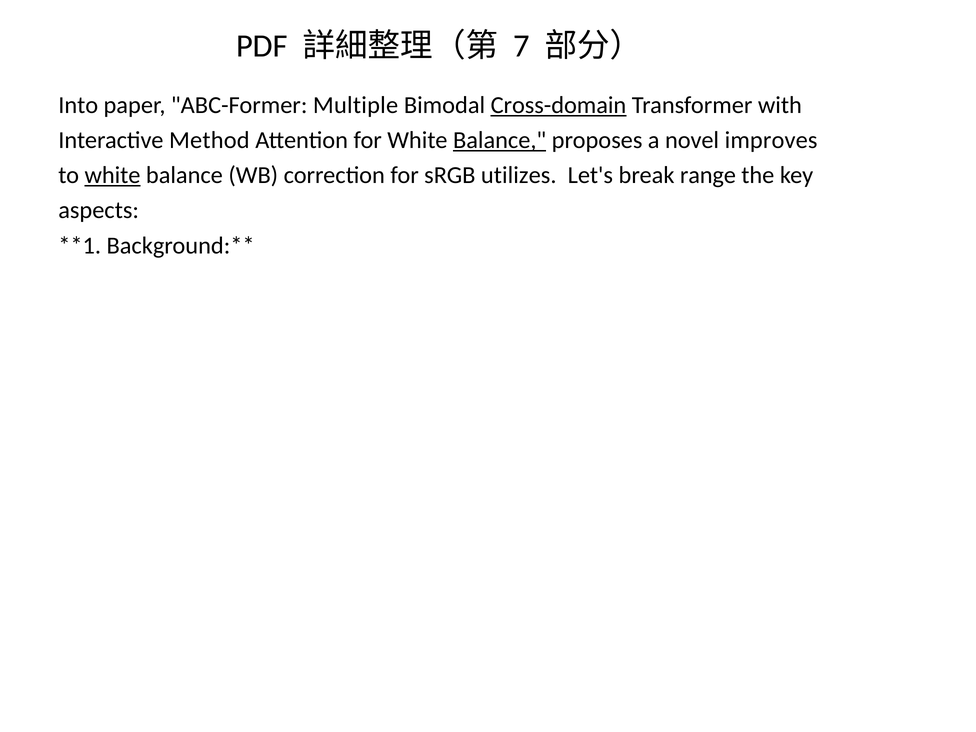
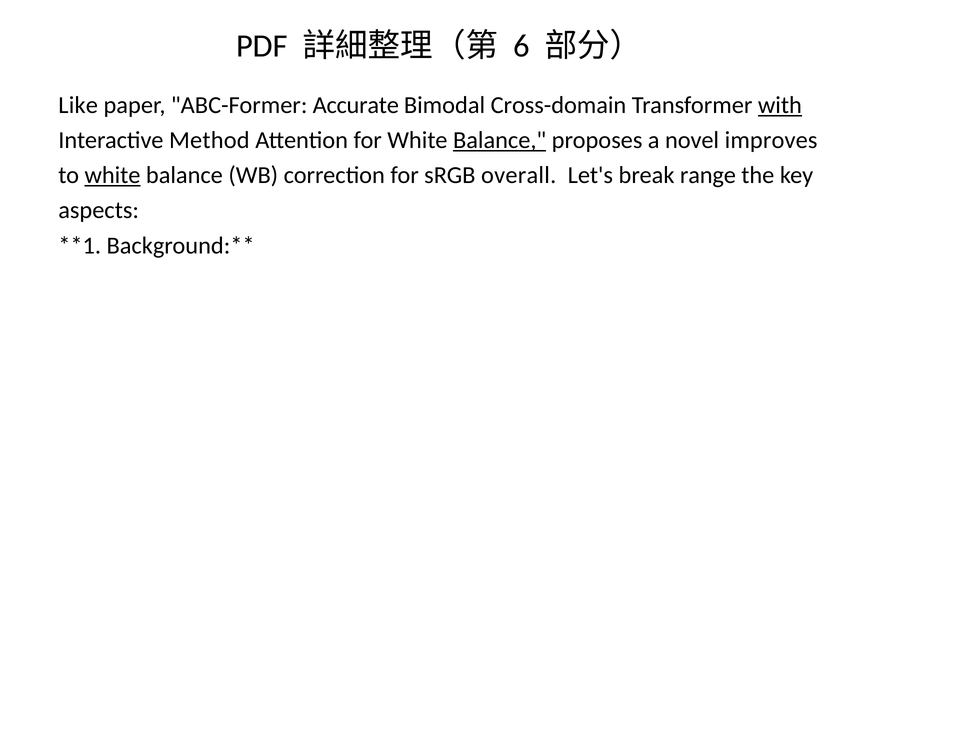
7: 7 -> 6
Into: Into -> Like
Multiple: Multiple -> Accurate
Cross-domain underline: present -> none
with underline: none -> present
utilizes: utilizes -> overall
